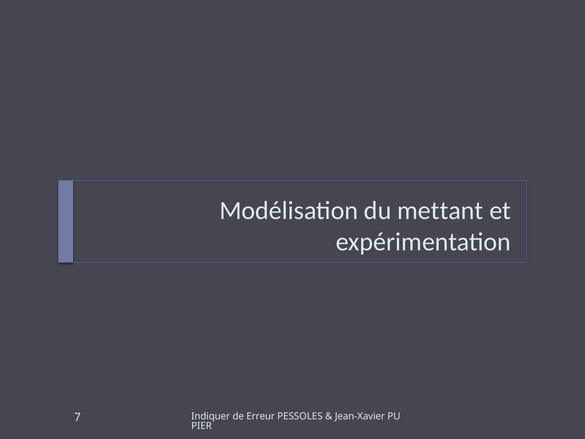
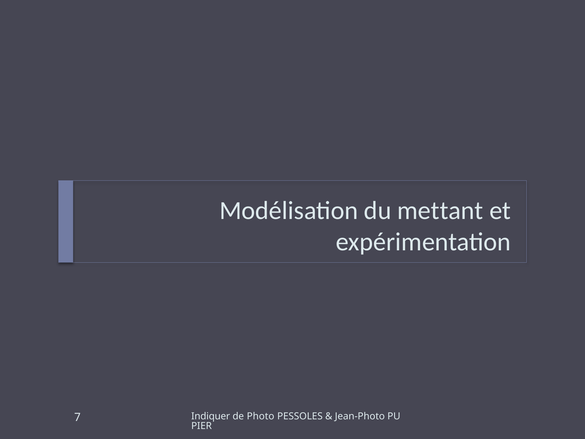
Erreur: Erreur -> Photo
Jean-Xavier: Jean-Xavier -> Jean-Photo
